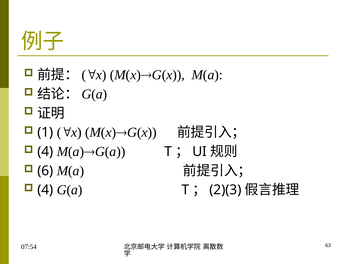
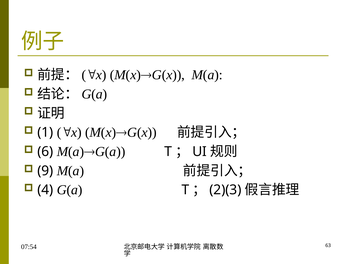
4 at (45, 152): 4 -> 6
6: 6 -> 9
